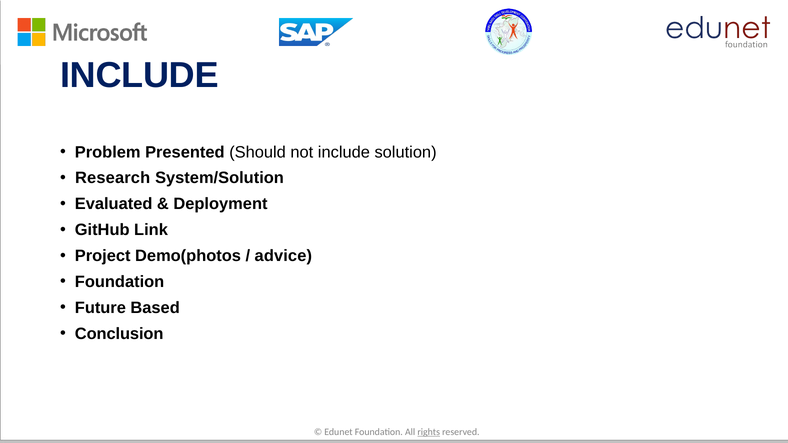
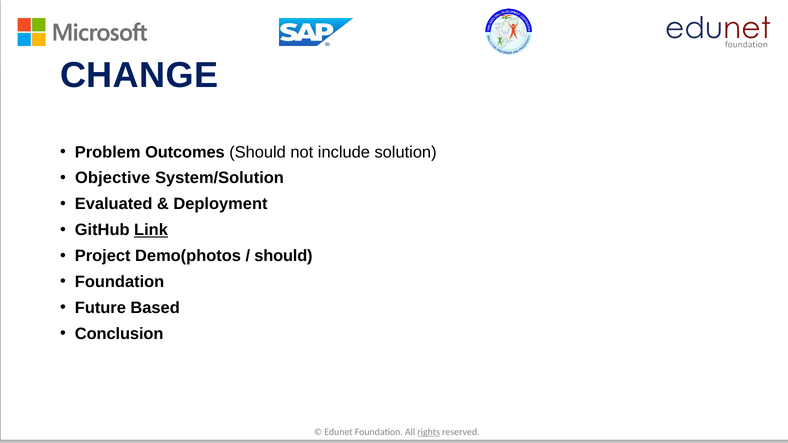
INCLUDE at (139, 75): INCLUDE -> CHANGE
Presented: Presented -> Outcomes
Research: Research -> Objective
Link underline: none -> present
advice at (283, 256): advice -> should
